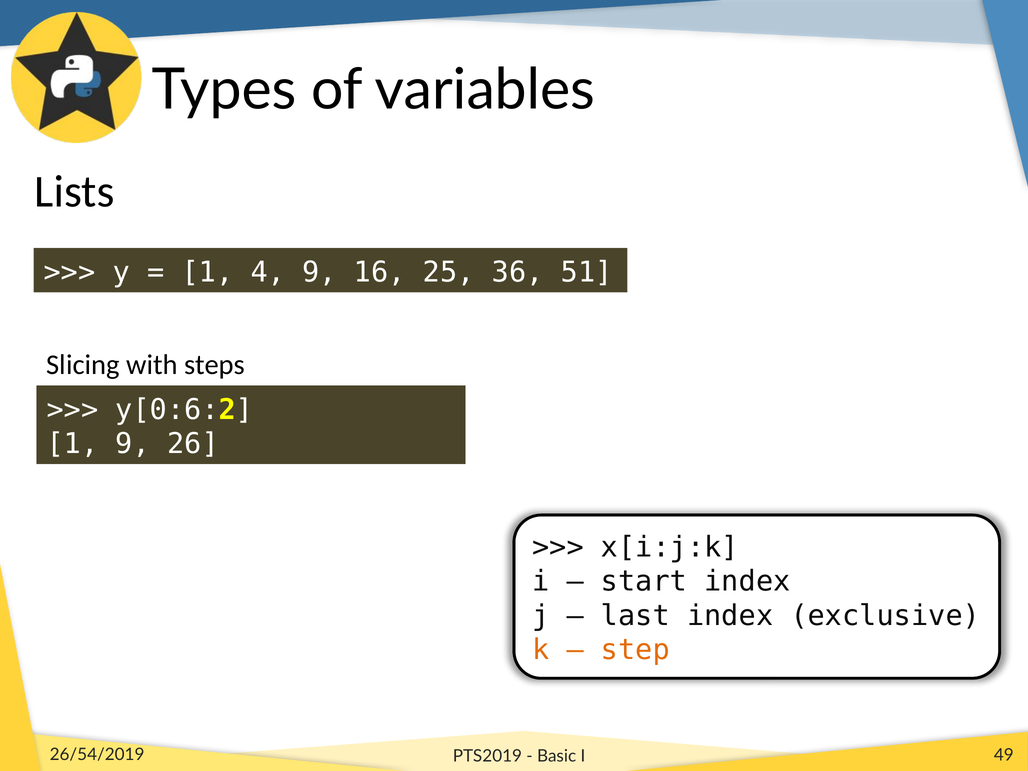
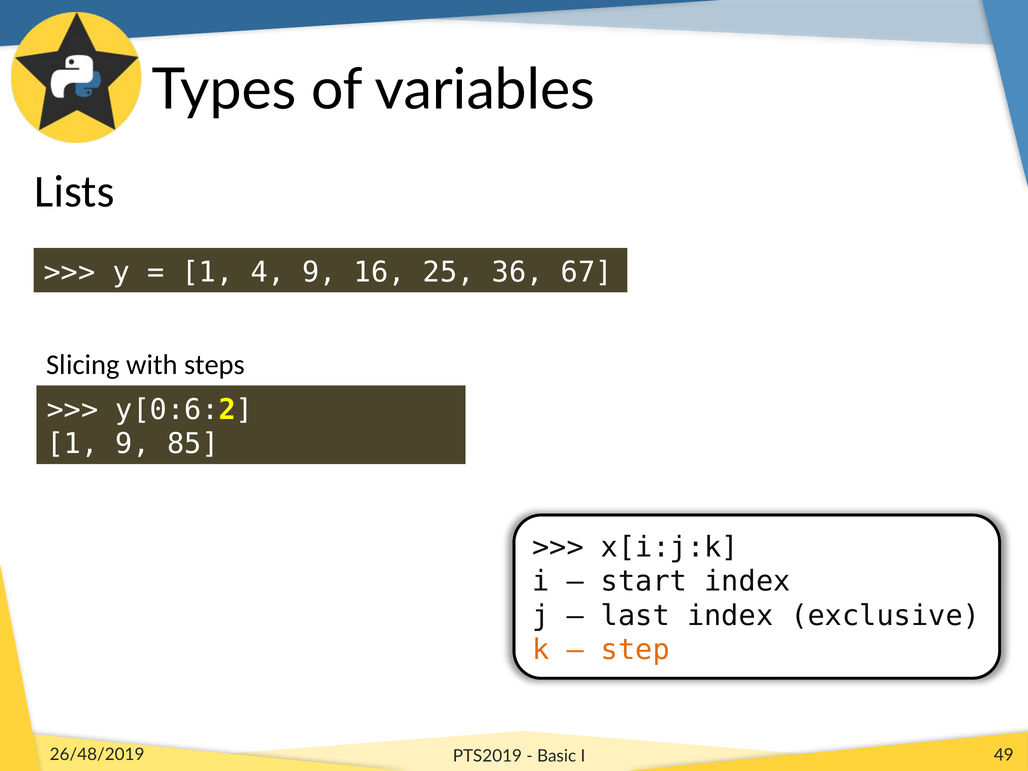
51: 51 -> 67
26: 26 -> 85
26/54/2019: 26/54/2019 -> 26/48/2019
